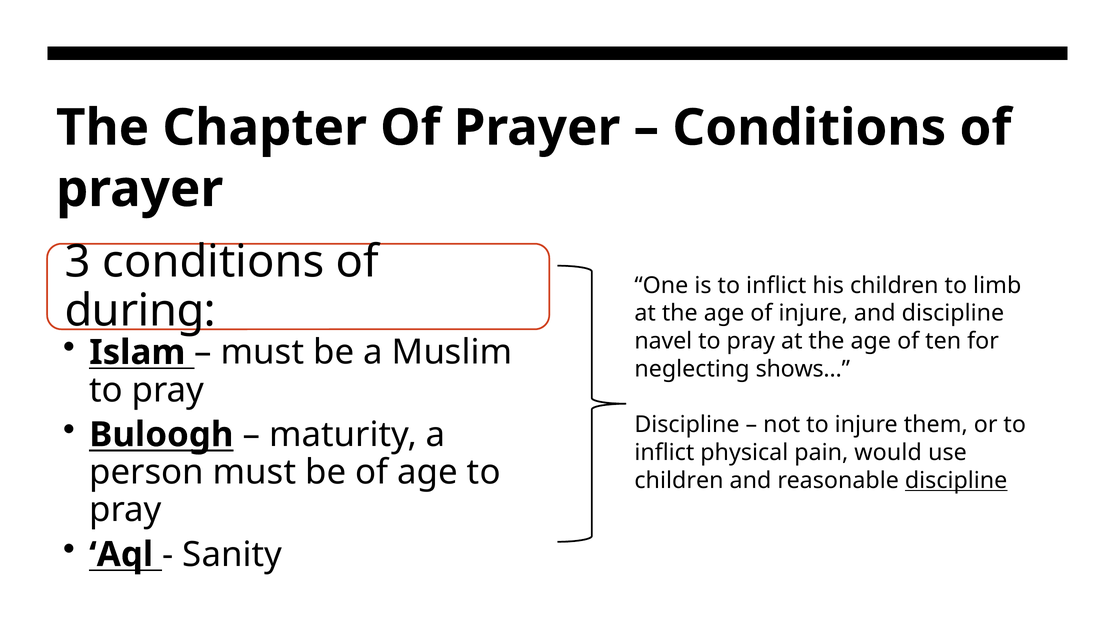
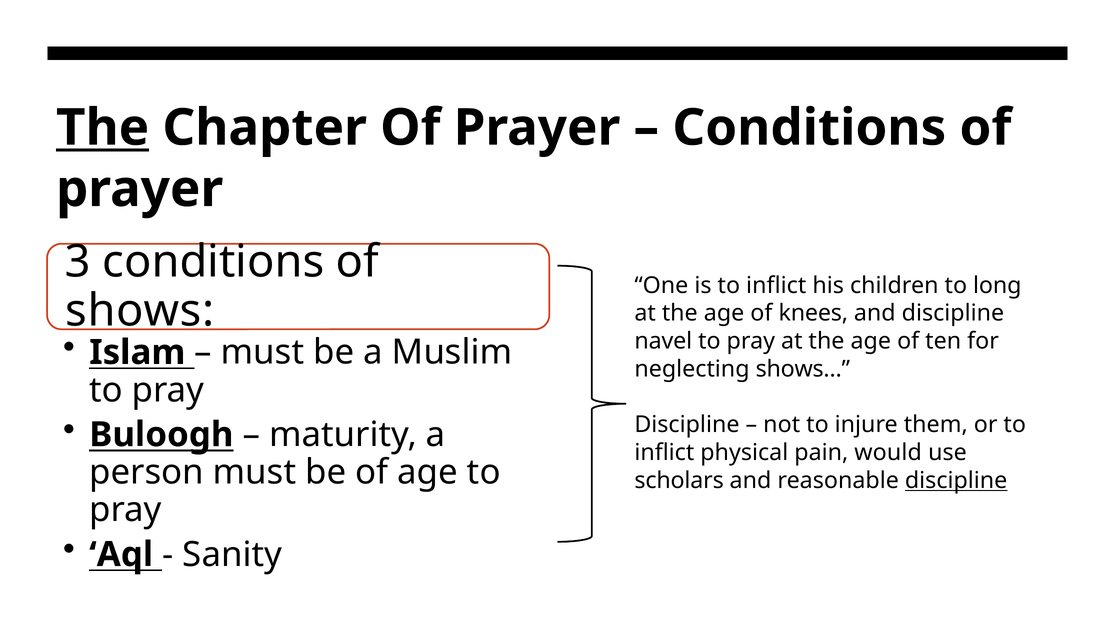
The at (103, 128) underline: none -> present
limb: limb -> long
during: during -> shows
of injure: injure -> knees
children at (679, 481): children -> scholars
